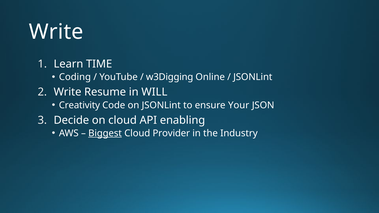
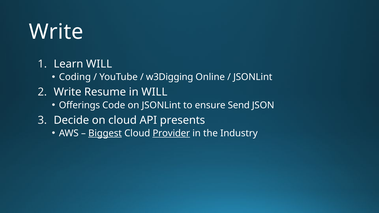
Learn TIME: TIME -> WILL
Creativity: Creativity -> Offerings
Your: Your -> Send
enabling: enabling -> presents
Provider underline: none -> present
